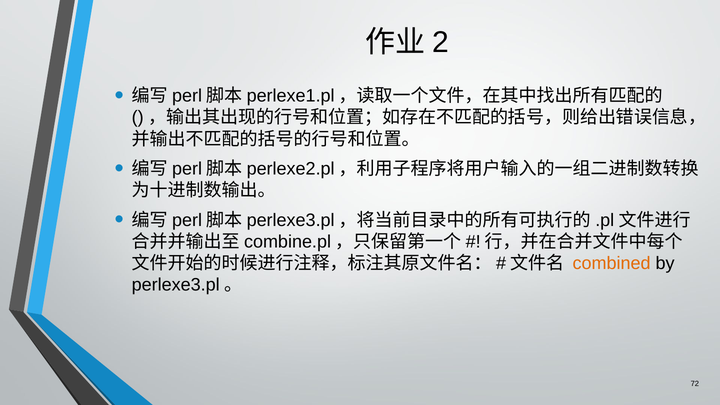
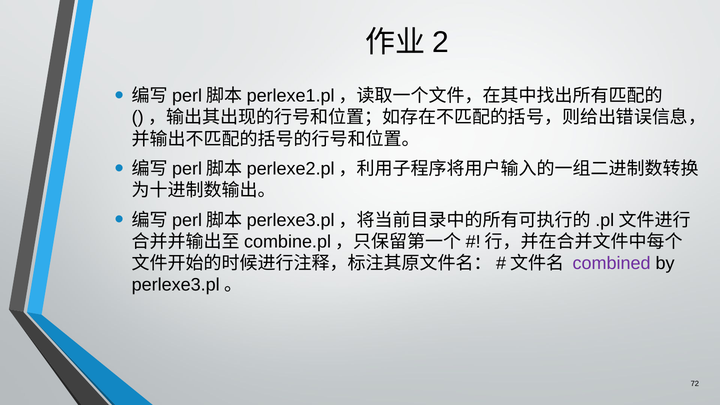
combined colour: orange -> purple
